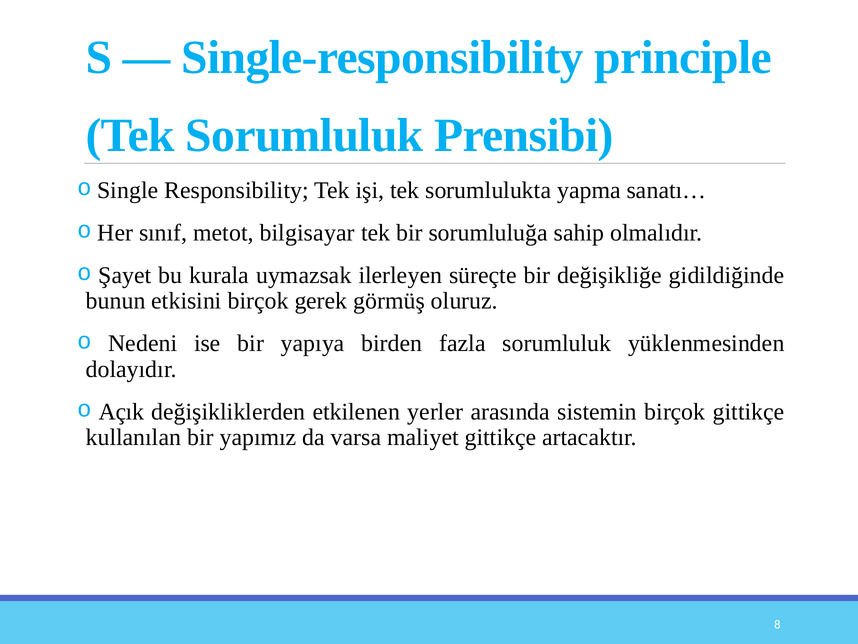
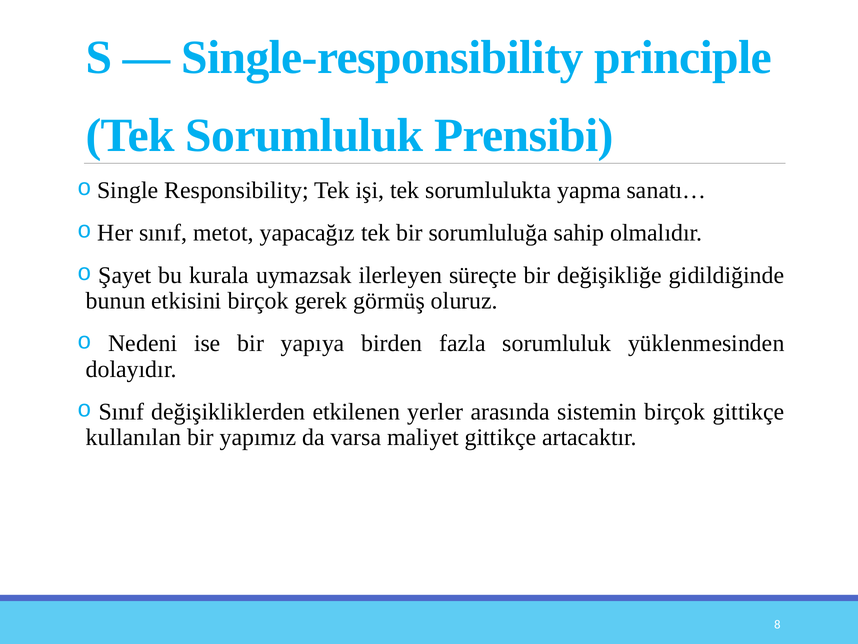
bilgisayar: bilgisayar -> yapacağız
Açık at (121, 411): Açık -> Sınıf
